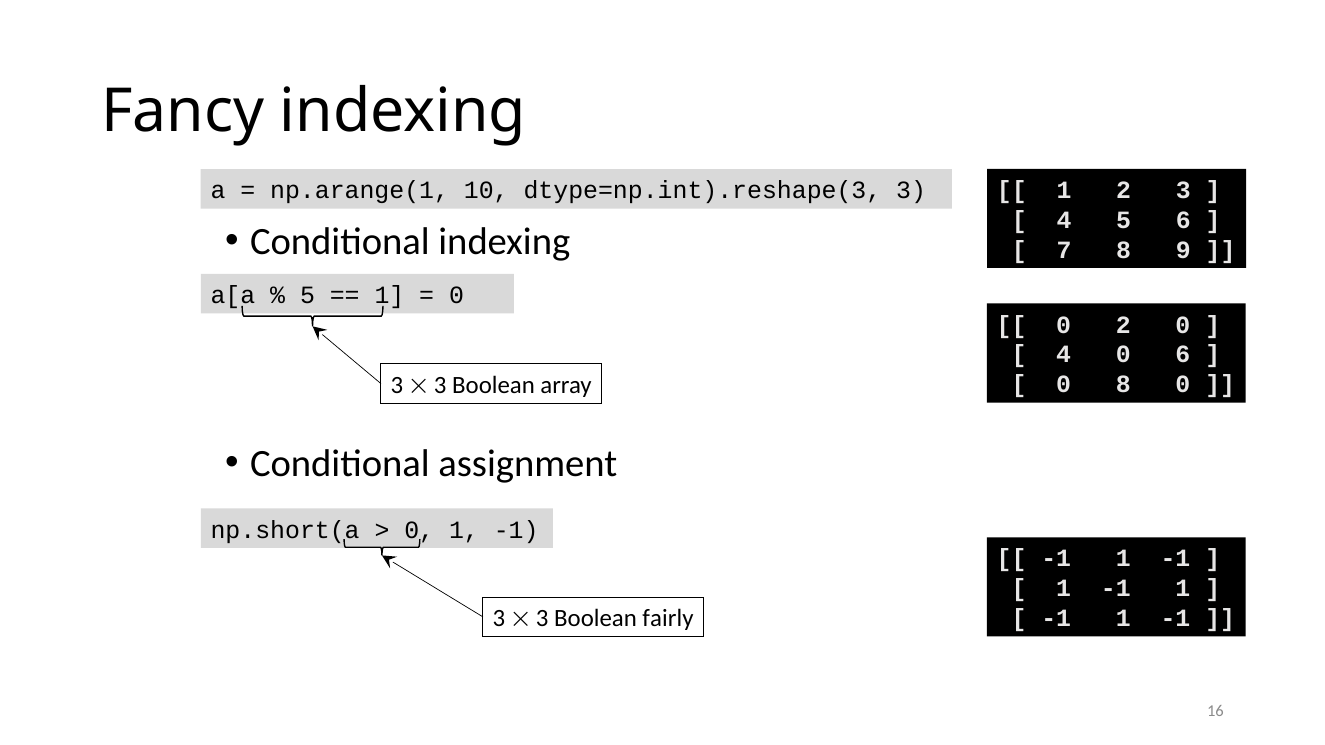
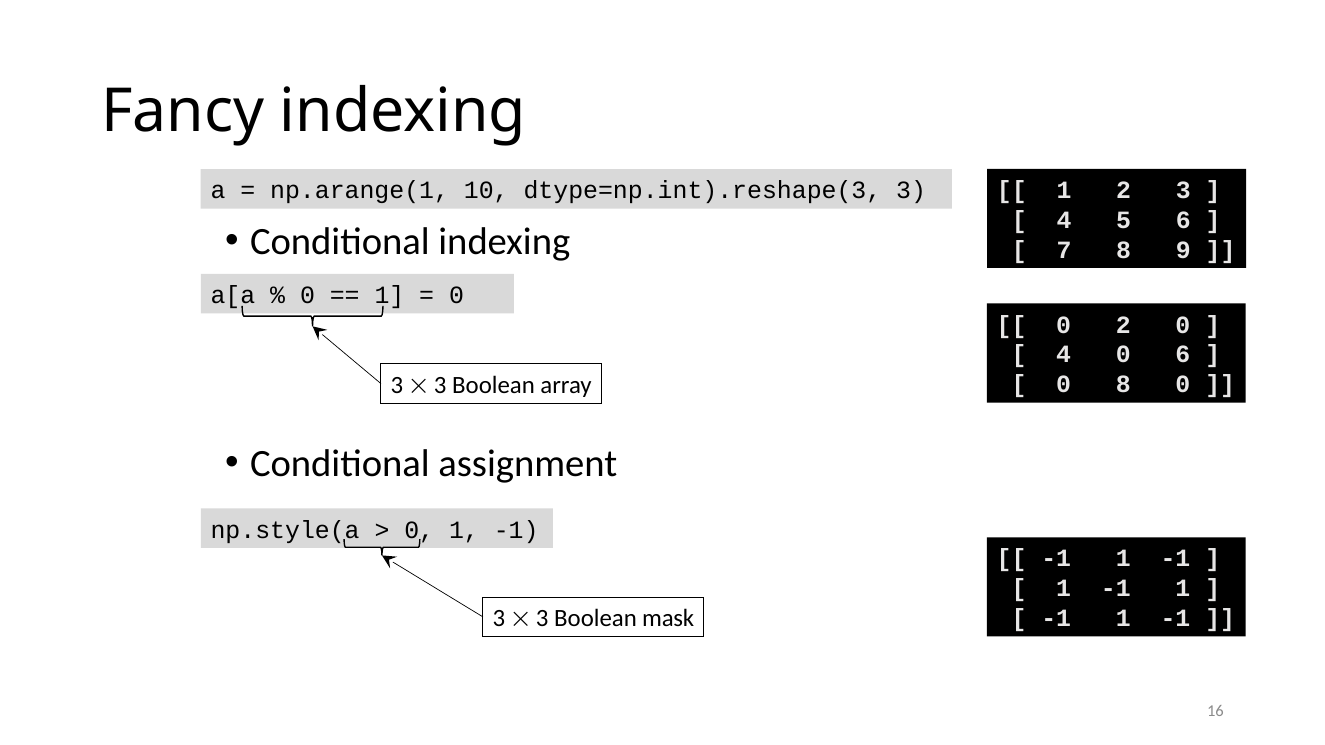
5 at (307, 295): 5 -> 0
np.short(a: np.short(a -> np.style(a
fairly: fairly -> mask
